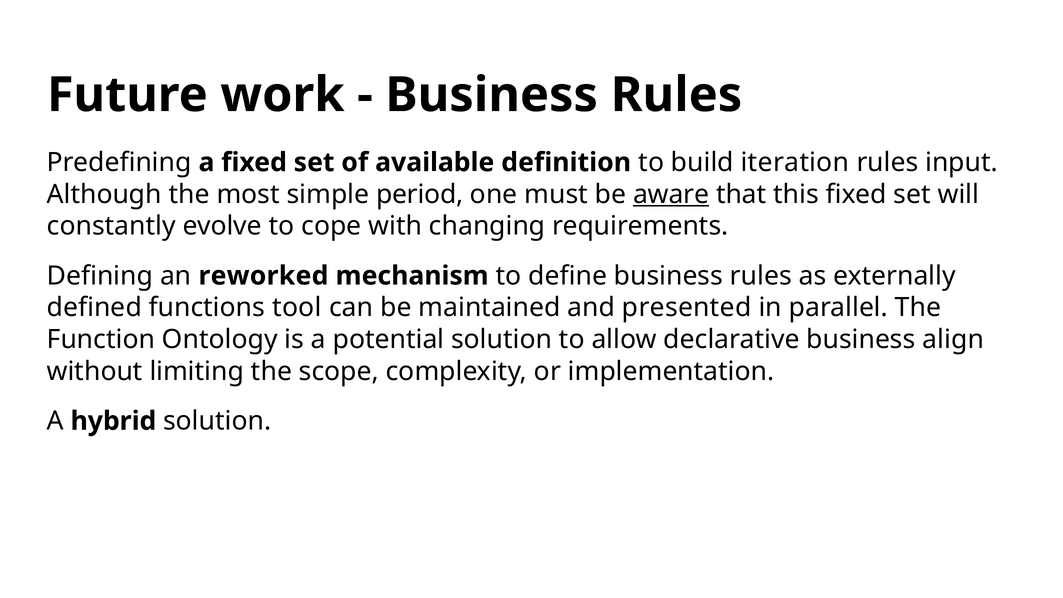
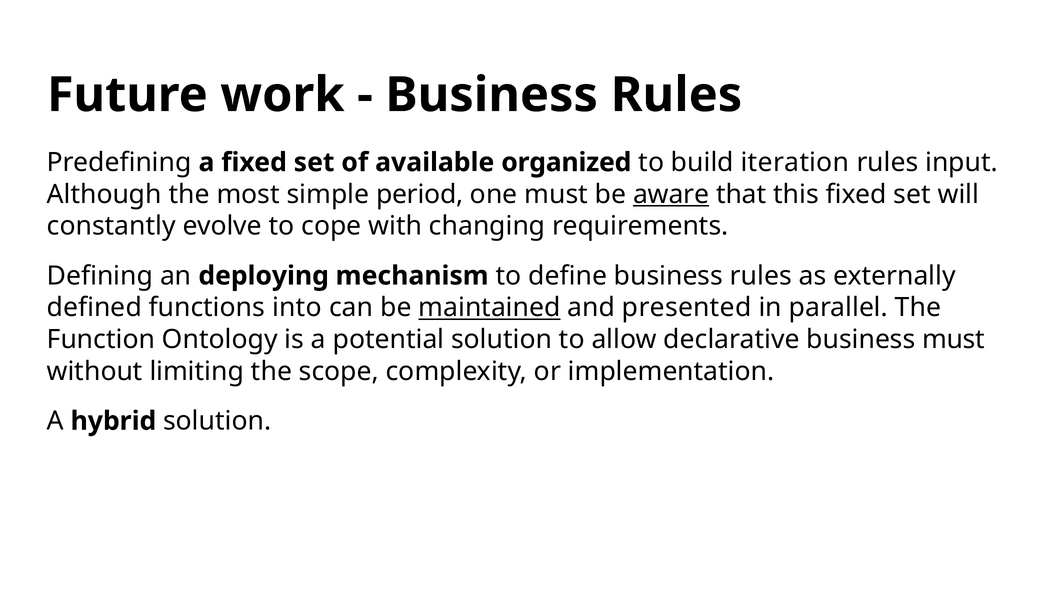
definition: definition -> organized
reworked: reworked -> deploying
tool: tool -> into
maintained underline: none -> present
business align: align -> must
